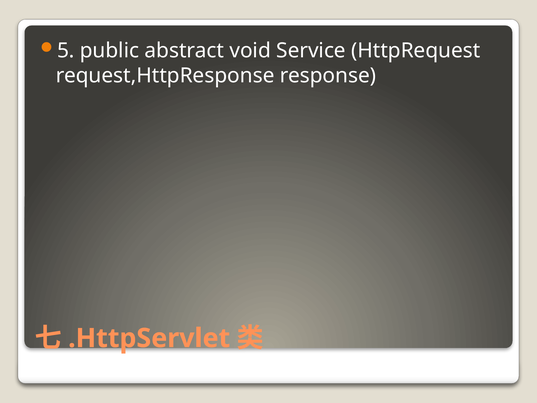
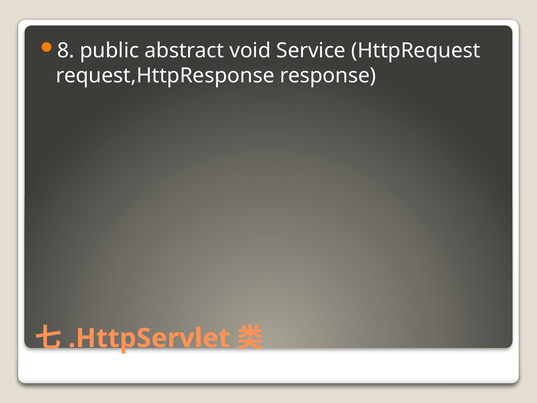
5: 5 -> 8
